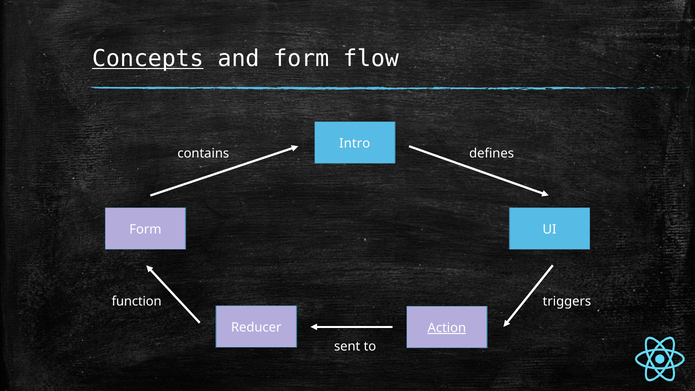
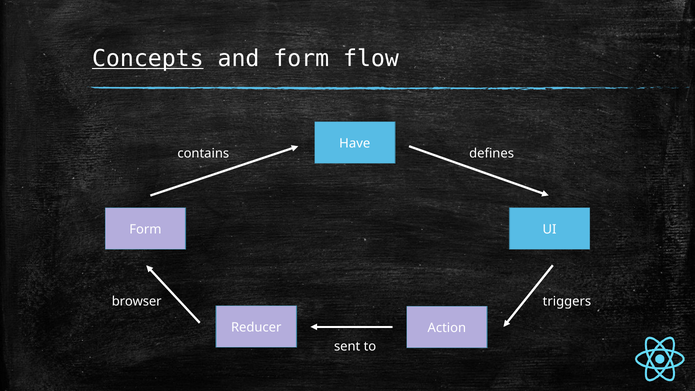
Intro: Intro -> Have
function: function -> browser
Action underline: present -> none
